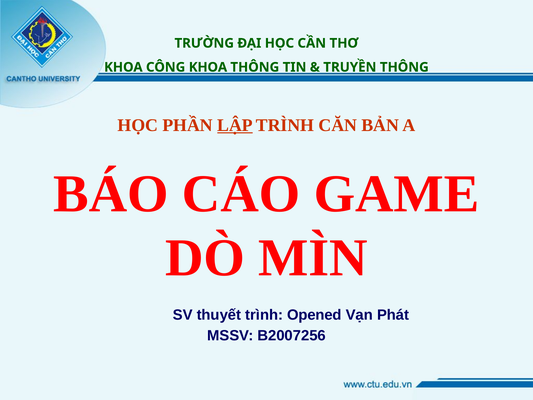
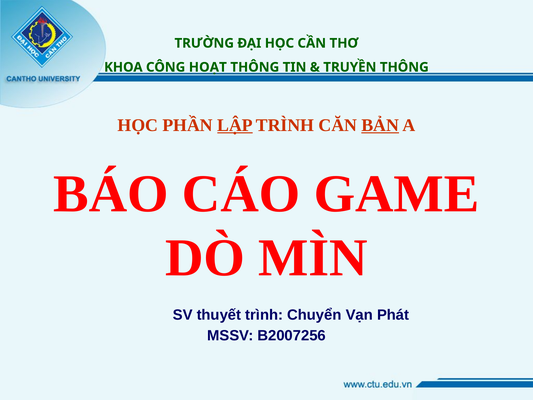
CÔNG KHOA: KHOA -> HOẠT
BẢN underline: none -> present
Opened: Opened -> Chuyển
